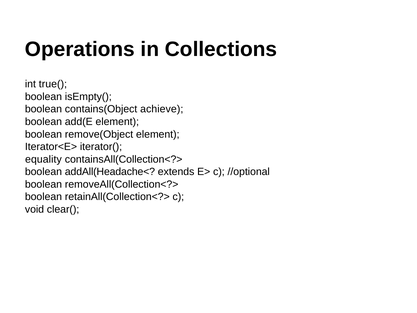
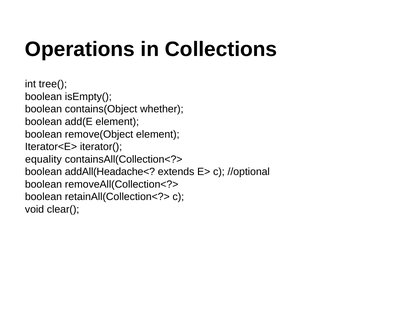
true(: true( -> tree(
achieve: achieve -> whether
